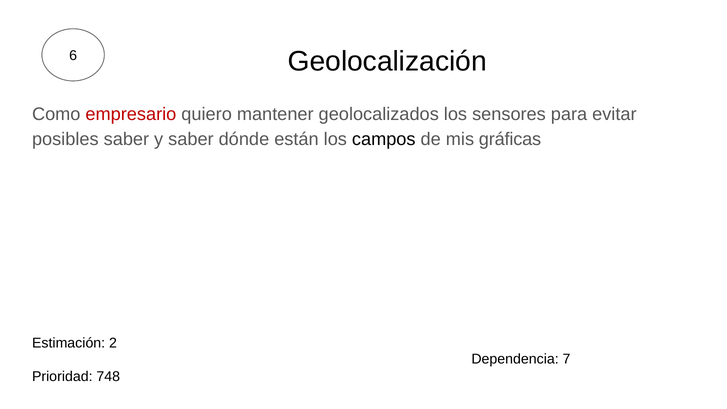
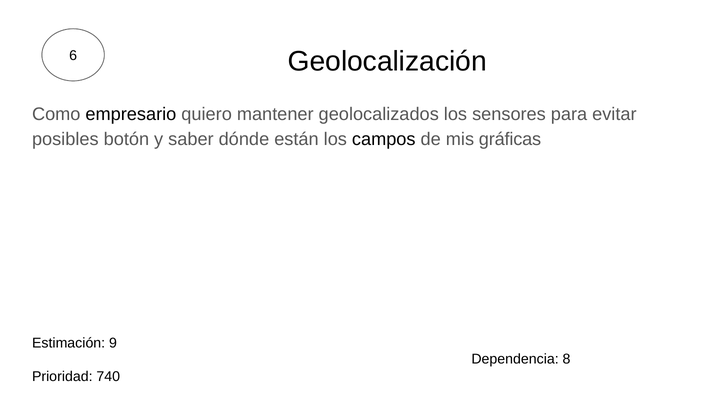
empresario colour: red -> black
posibles saber: saber -> botón
2: 2 -> 9
7: 7 -> 8
748: 748 -> 740
